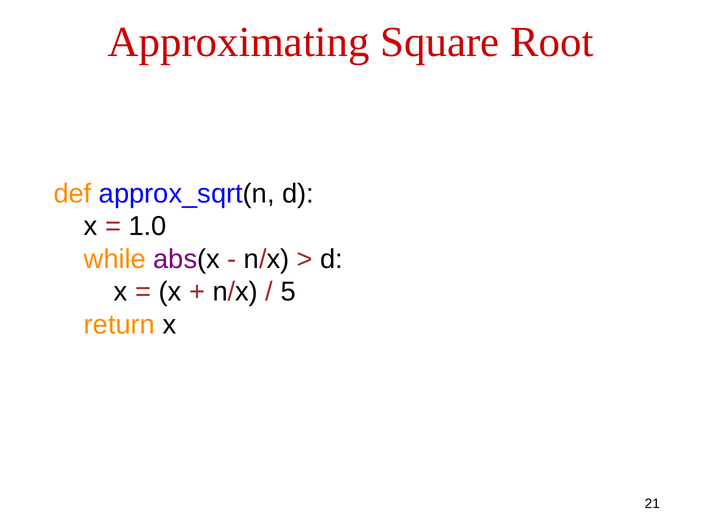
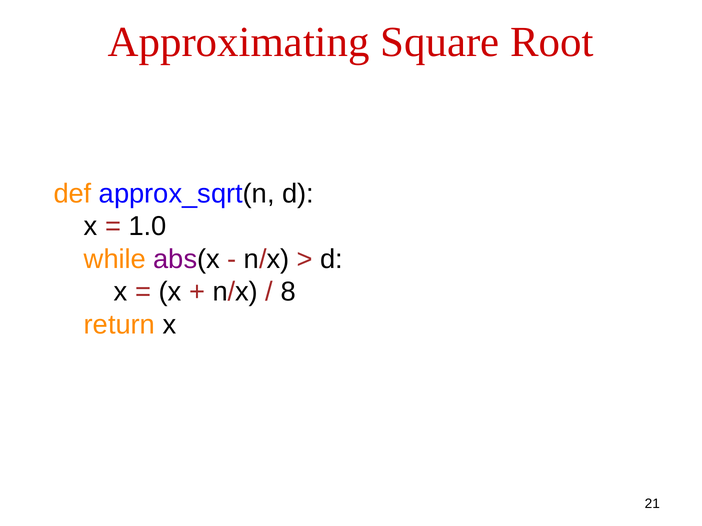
5: 5 -> 8
